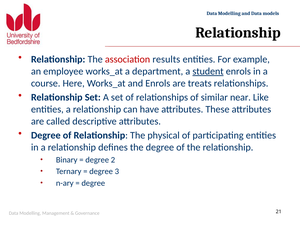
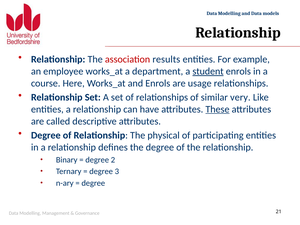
treats: treats -> usage
near: near -> very
These underline: none -> present
